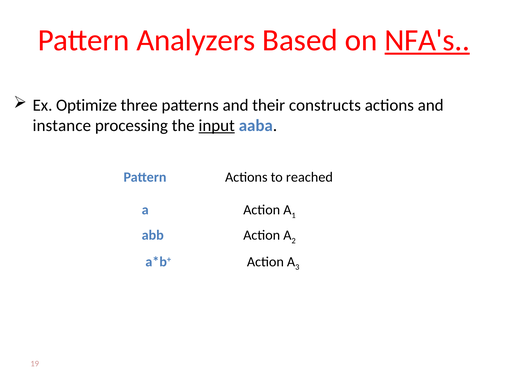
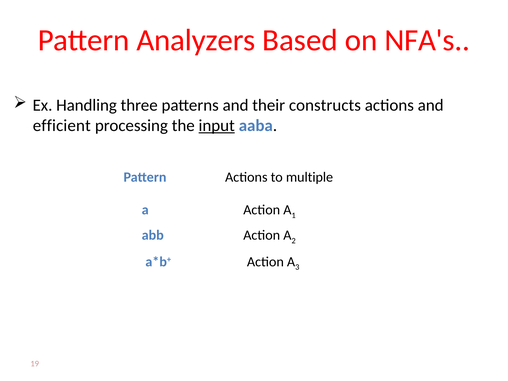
NFA's underline: present -> none
Optimize: Optimize -> Handling
instance: instance -> efficient
reached: reached -> multiple
